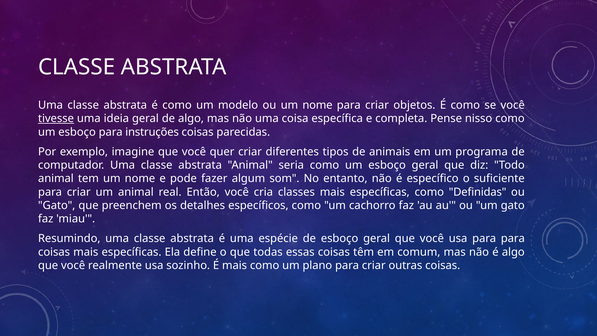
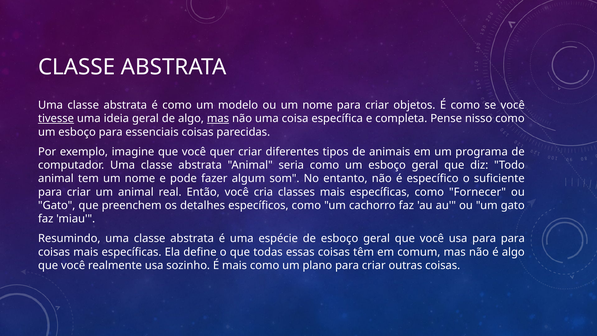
mas at (218, 119) underline: none -> present
instruções: instruções -> essenciais
Definidas: Definidas -> Fornecer
